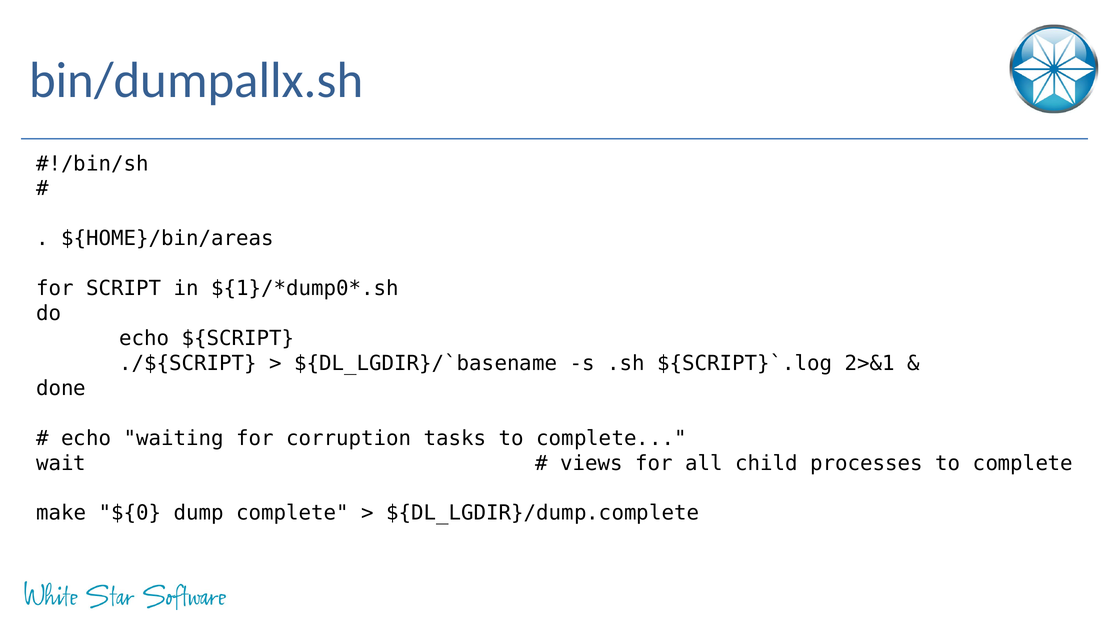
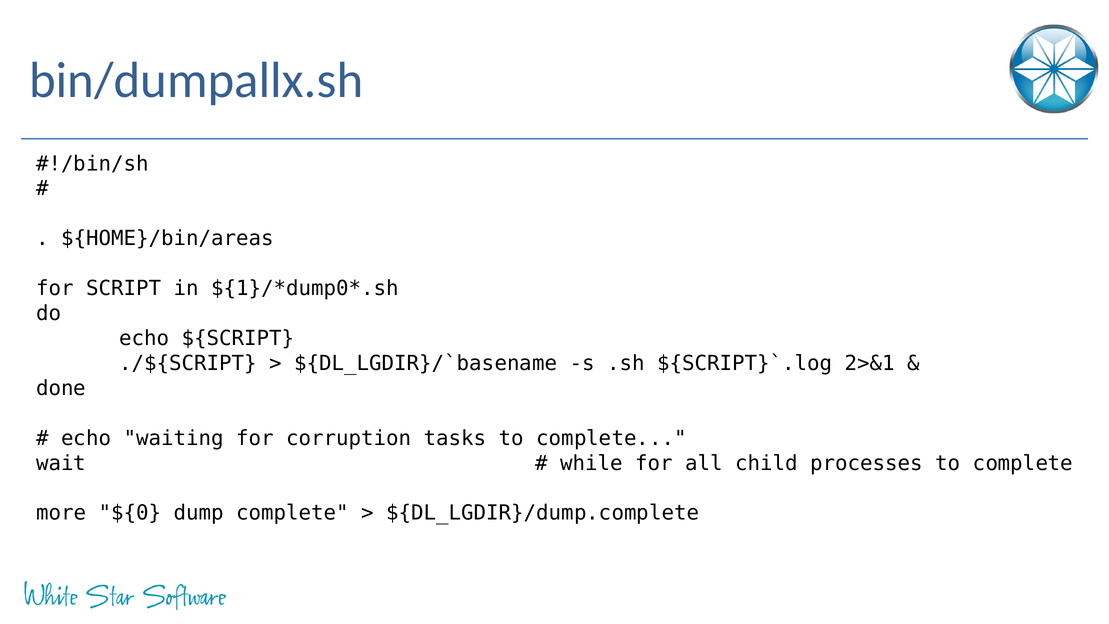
views: views -> while
make: make -> more
